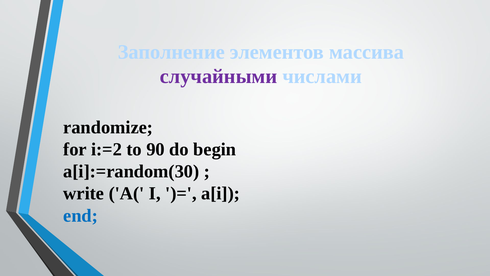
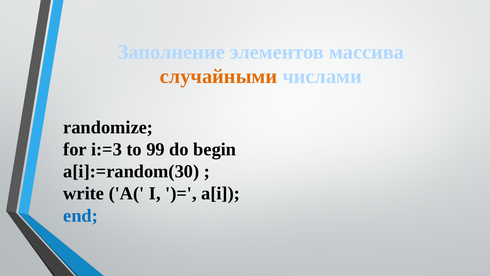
случайными colour: purple -> orange
i:=2: i:=2 -> i:=3
90: 90 -> 99
